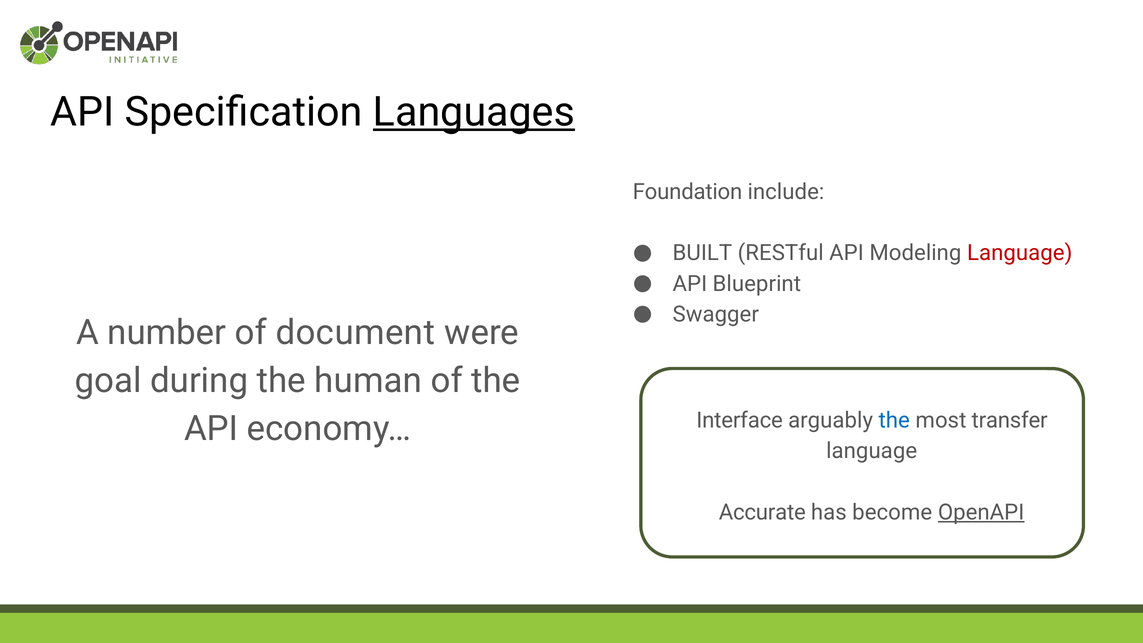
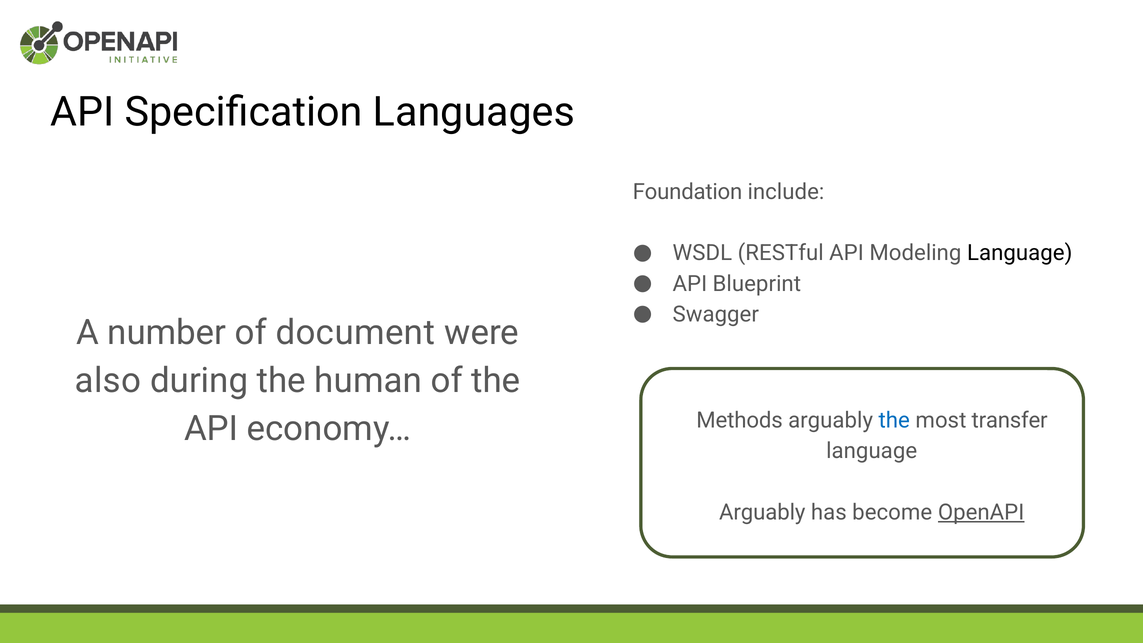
Languages underline: present -> none
BUILT: BUILT -> WSDL
Language at (1020, 253) colour: red -> black
goal: goal -> also
Interface: Interface -> Methods
Accurate at (762, 512): Accurate -> Arguably
